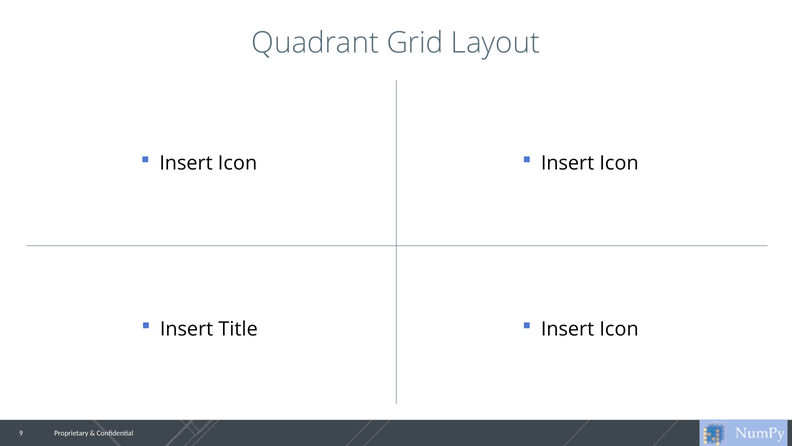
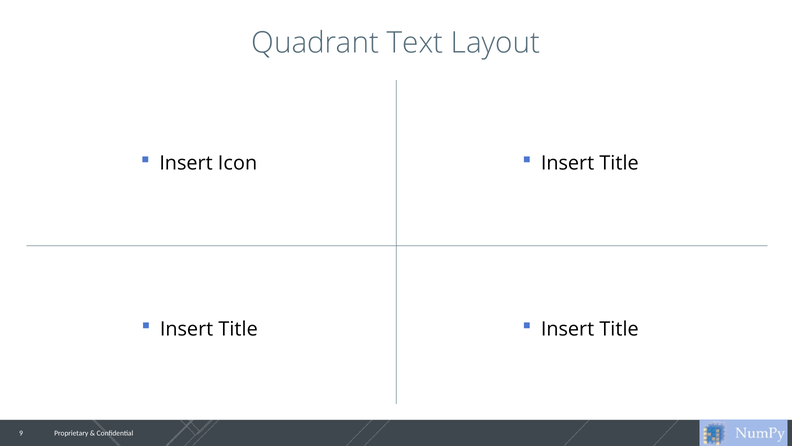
Grid: Grid -> Text
Icon at (619, 163): Icon -> Title
Icon at (619, 329): Icon -> Title
